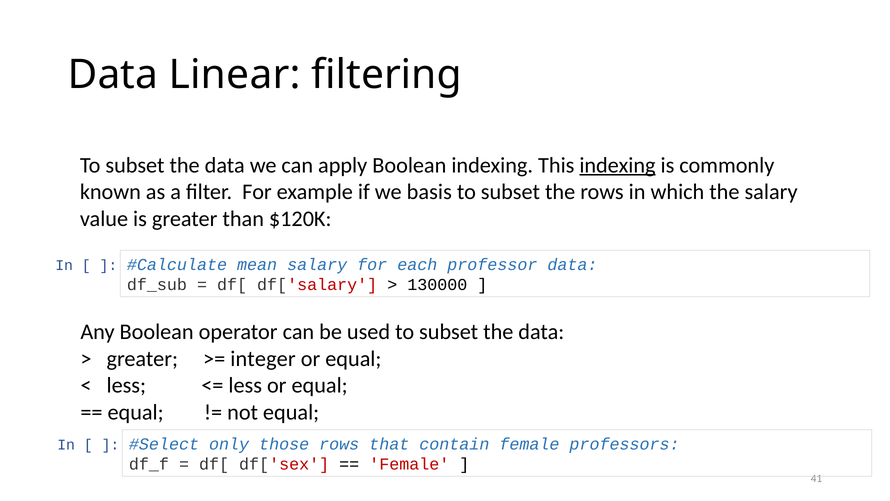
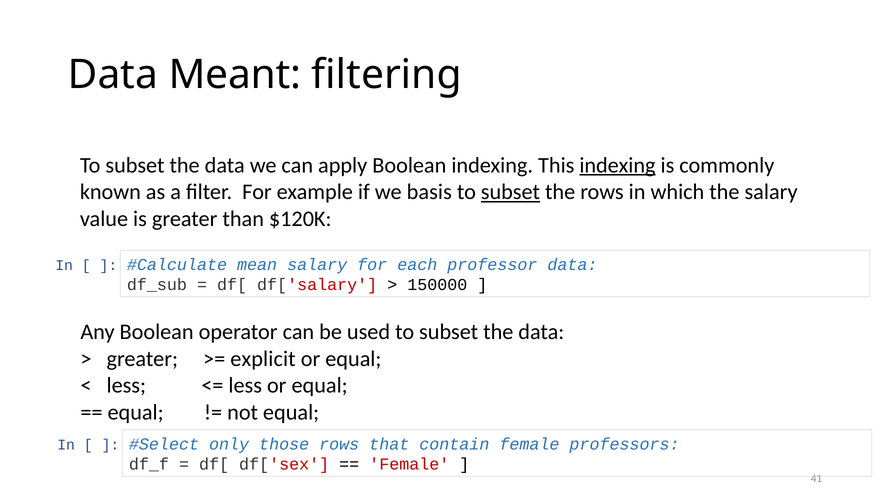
Linear: Linear -> Meant
subset at (510, 192) underline: none -> present
130000: 130000 -> 150000
integer: integer -> explicit
